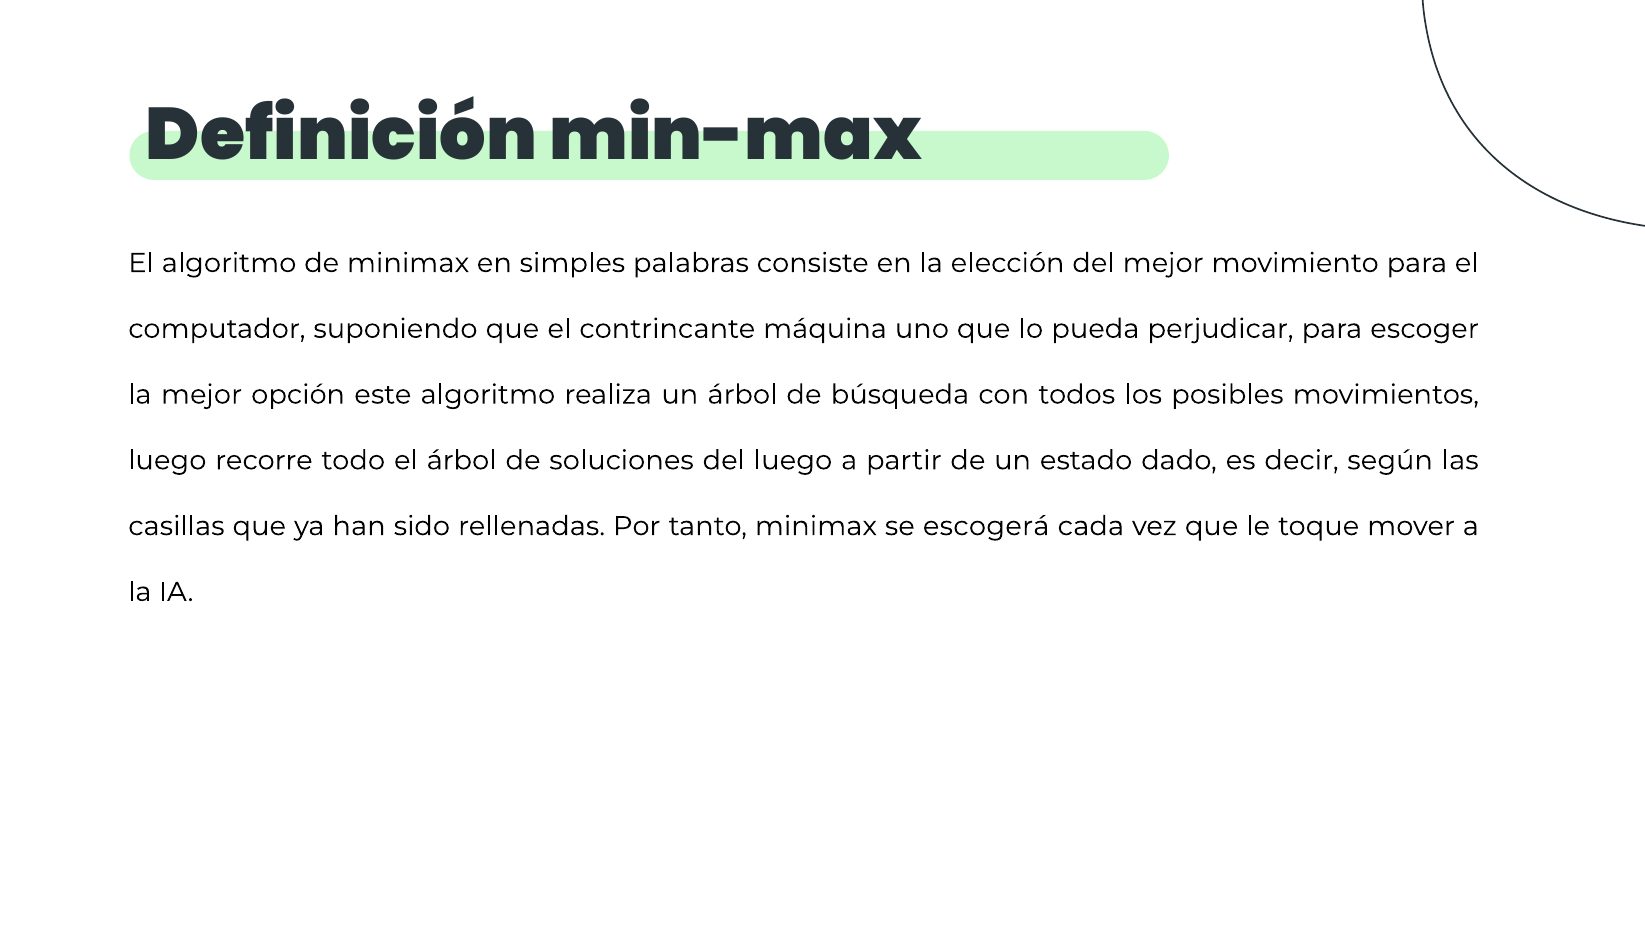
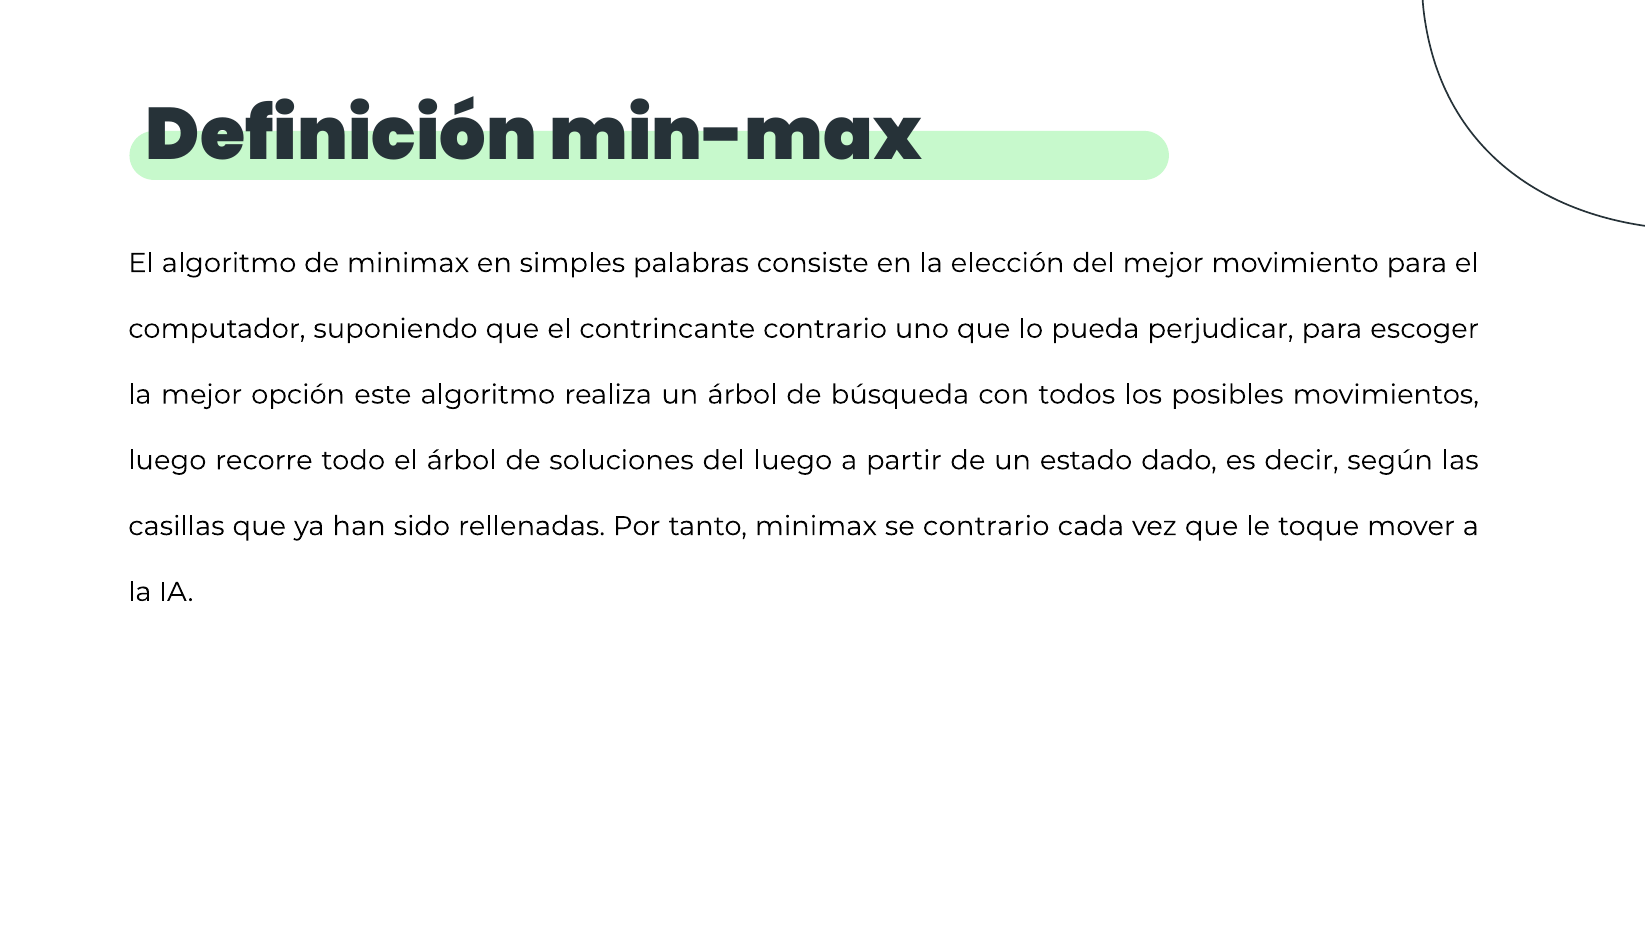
contrincante máquina: máquina -> contrario
se escogerá: escogerá -> contrario
